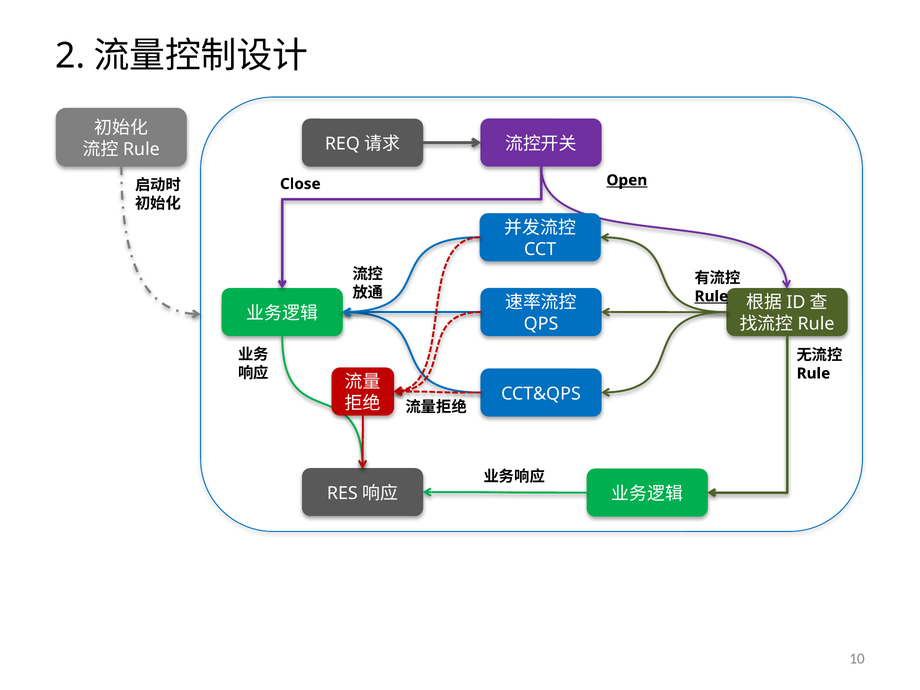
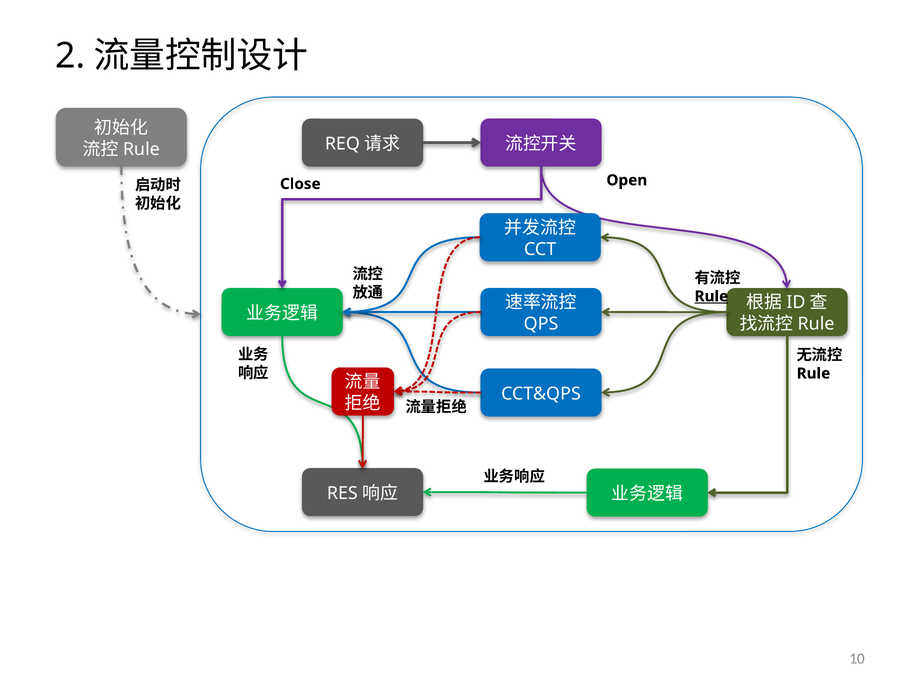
Open underline: present -> none
